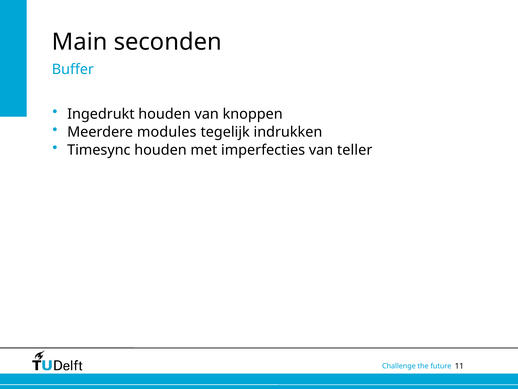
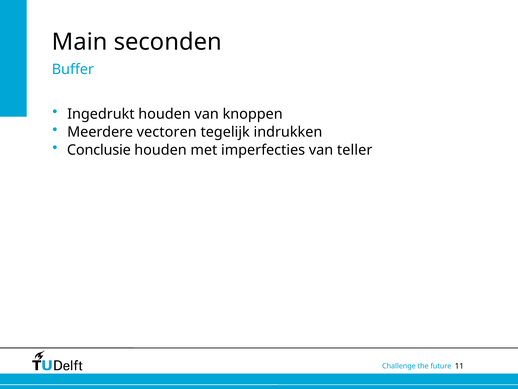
modules: modules -> vectoren
Timesync: Timesync -> Conclusie
